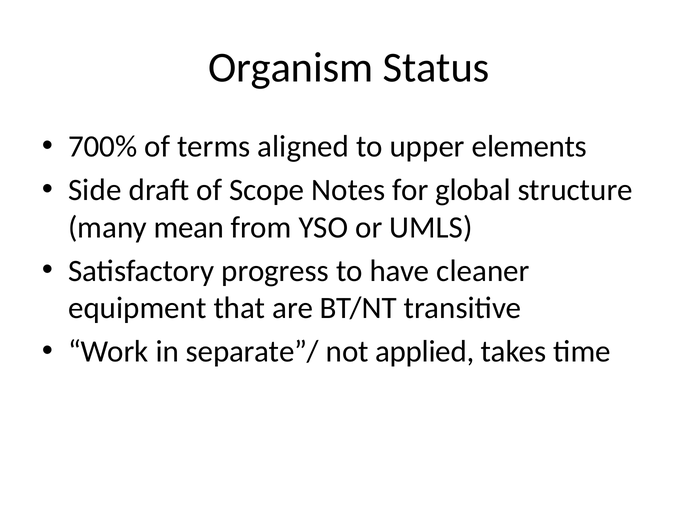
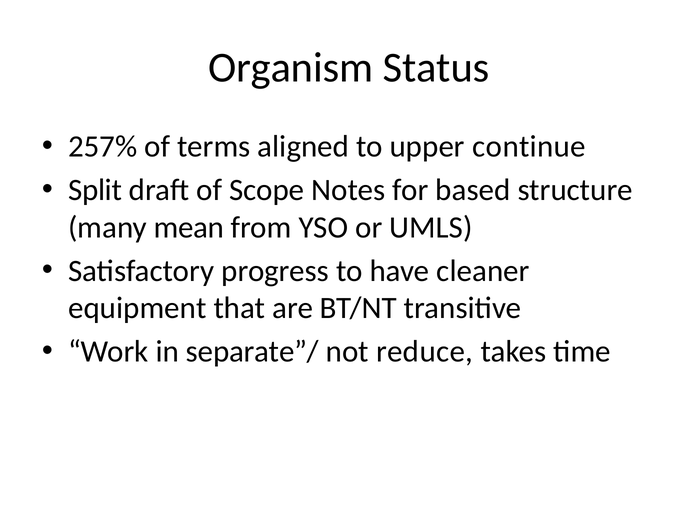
700%: 700% -> 257%
elements: elements -> continue
Side: Side -> Split
global: global -> based
applied: applied -> reduce
